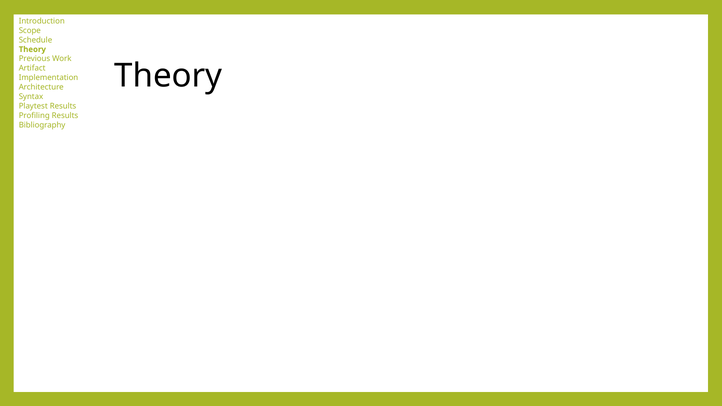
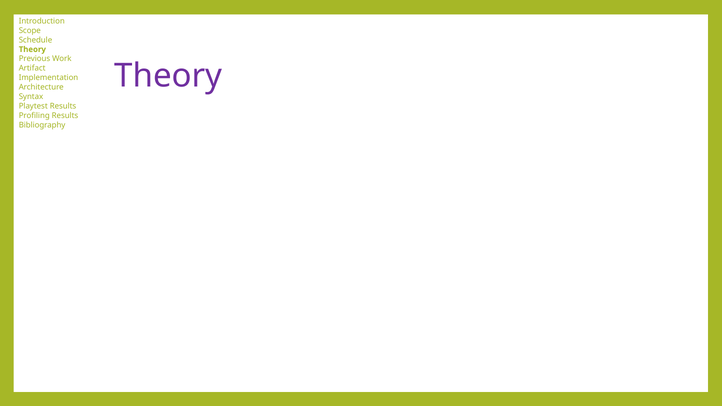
Theory at (168, 76) colour: black -> purple
